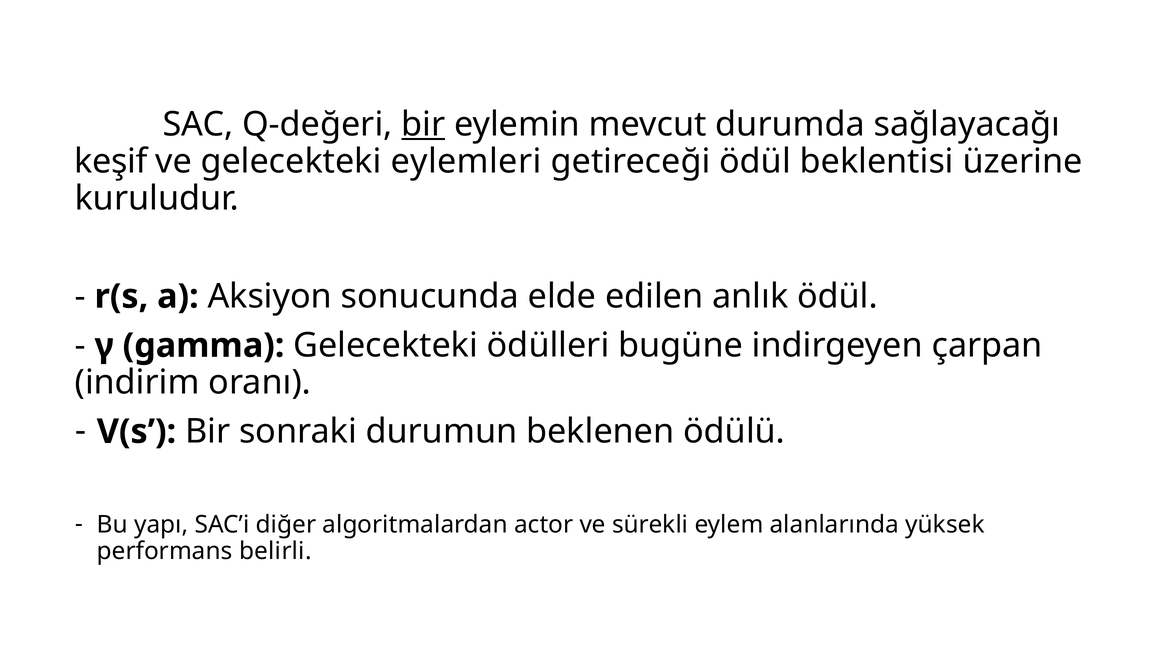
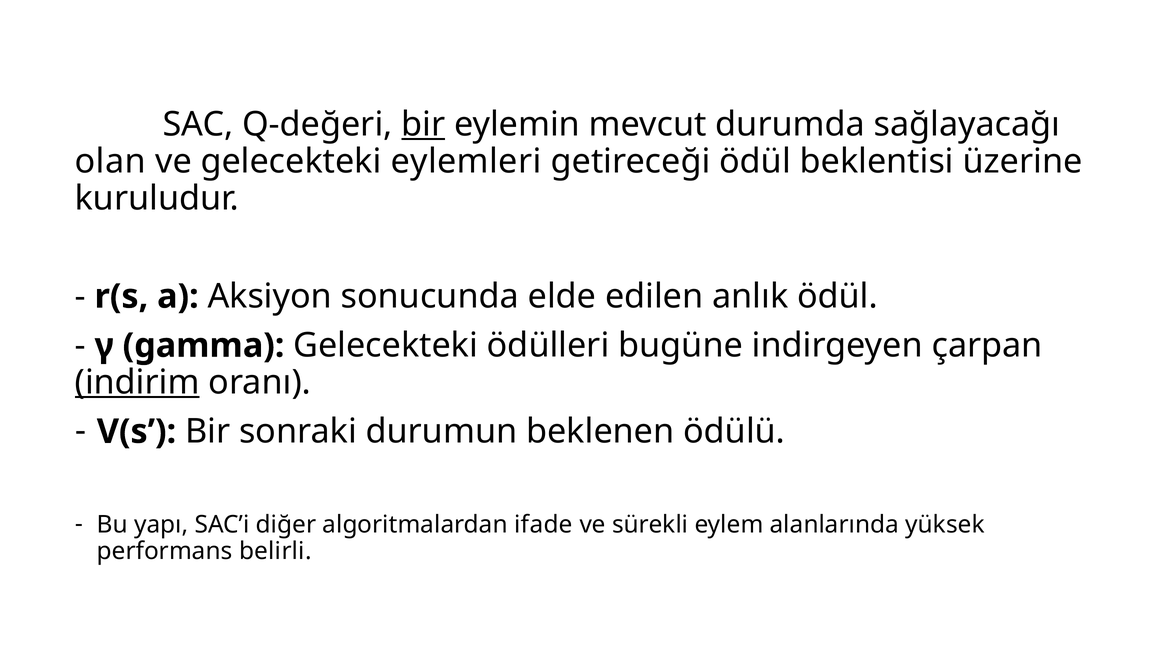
keşif: keşif -> olan
indirim underline: none -> present
actor: actor -> ifade
